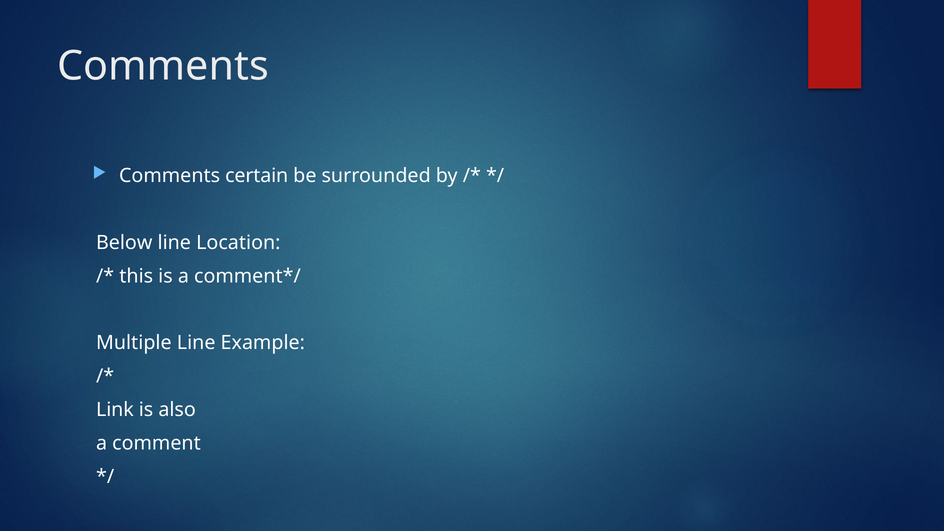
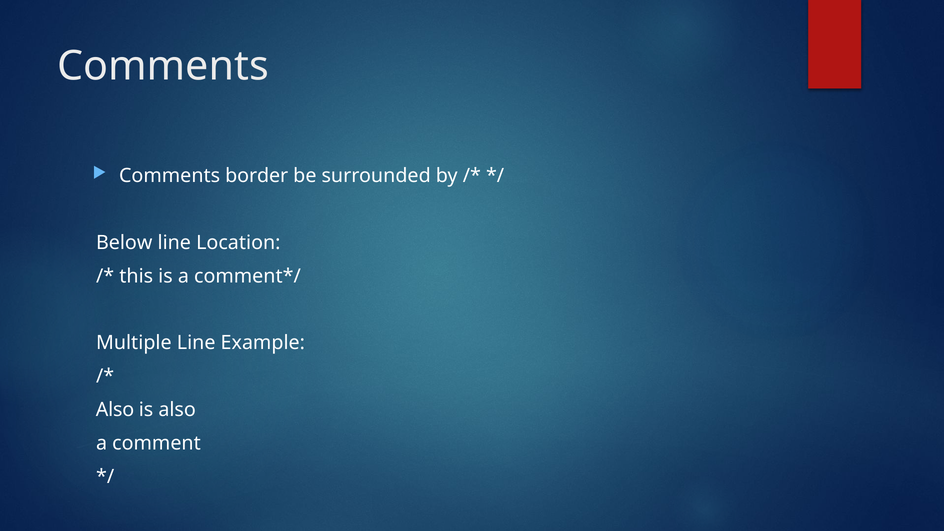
certain: certain -> border
Link at (115, 410): Link -> Also
